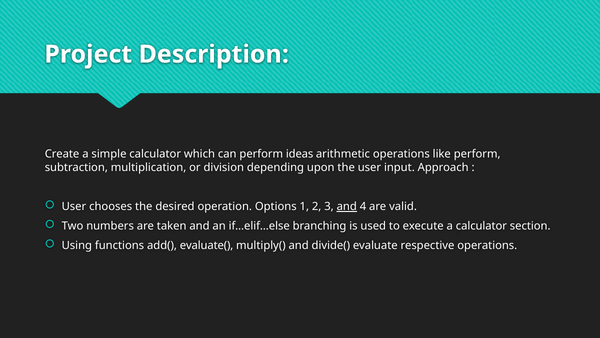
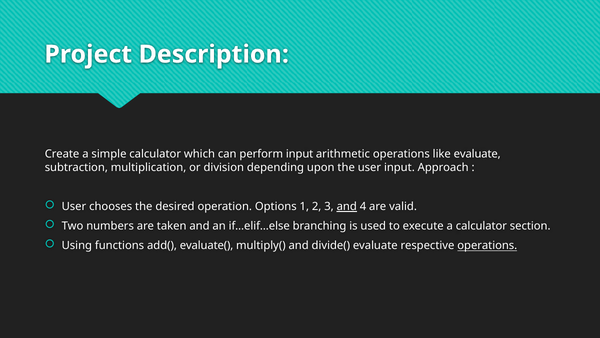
perform ideas: ideas -> input
like perform: perform -> evaluate
operations at (487, 245) underline: none -> present
